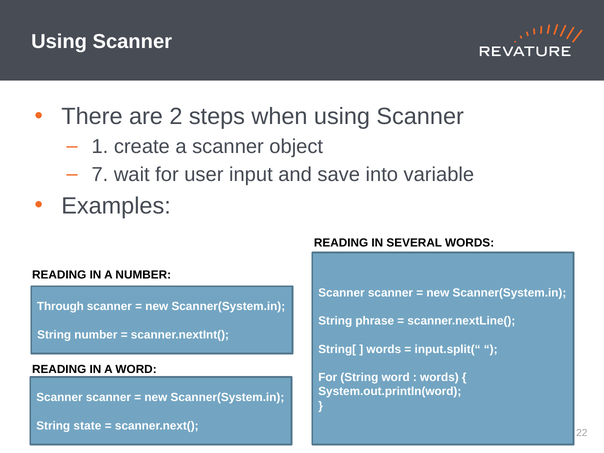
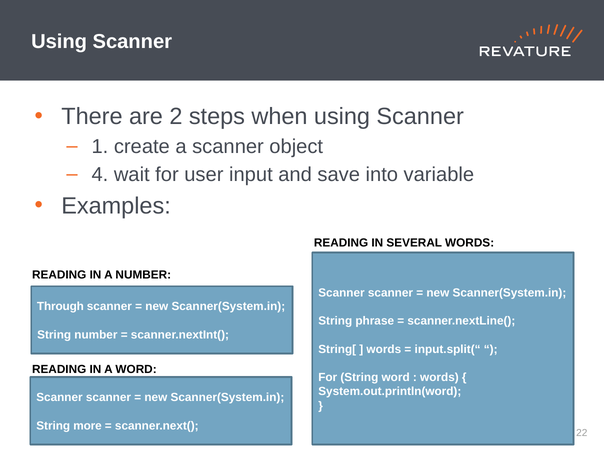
7: 7 -> 4
state: state -> more
